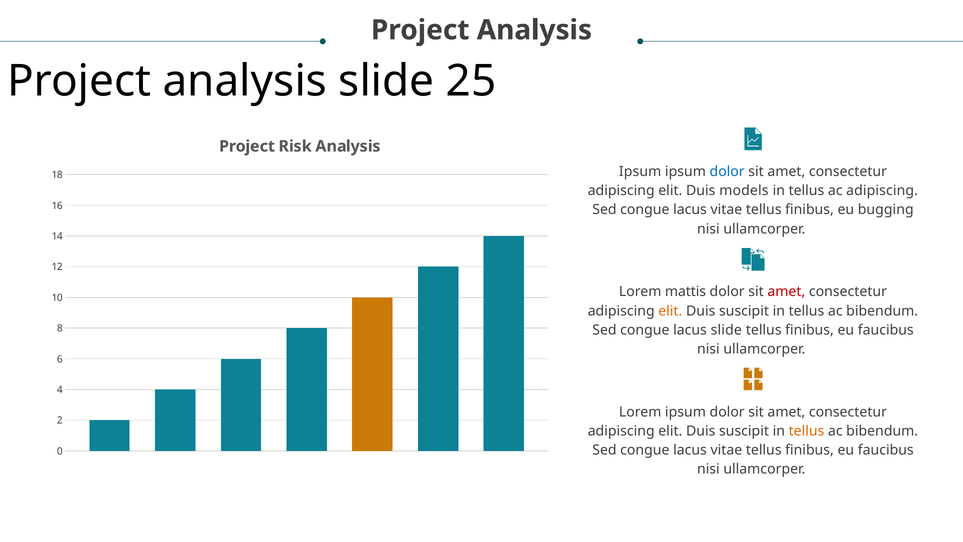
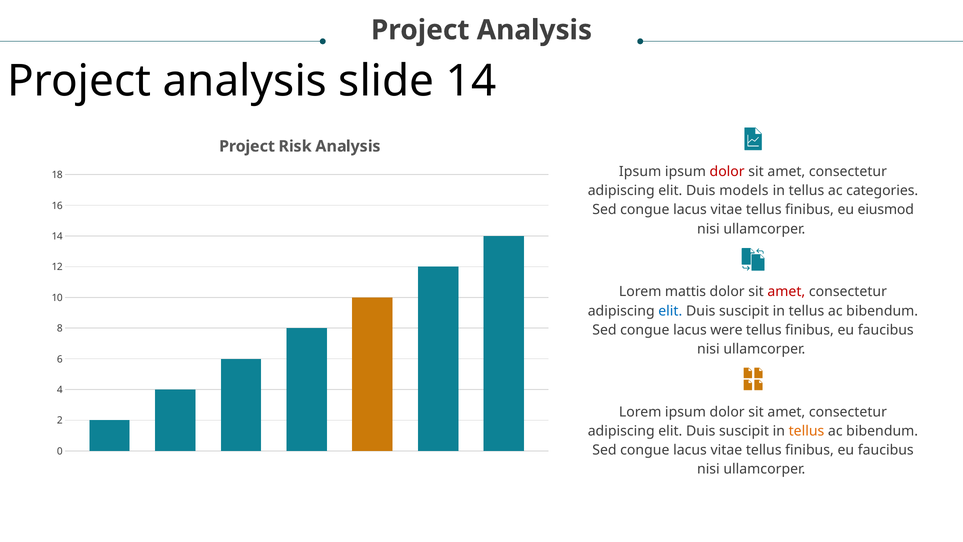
slide 25: 25 -> 14
dolor at (727, 172) colour: blue -> red
ac adipiscing: adipiscing -> categories
bugging: bugging -> eiusmod
elit at (670, 311) colour: orange -> blue
lacus slide: slide -> were
